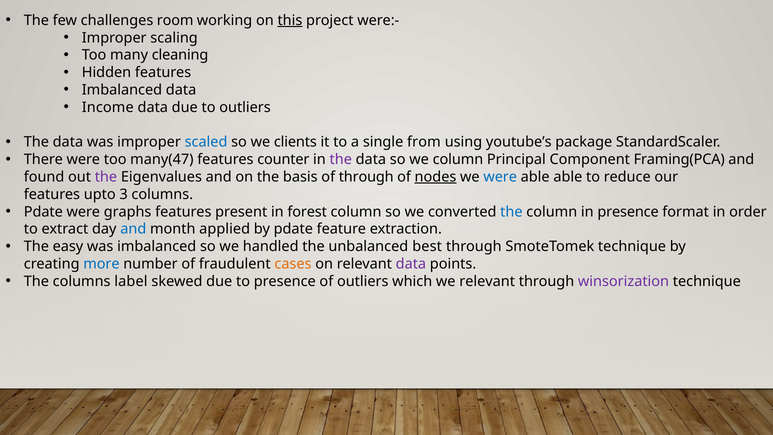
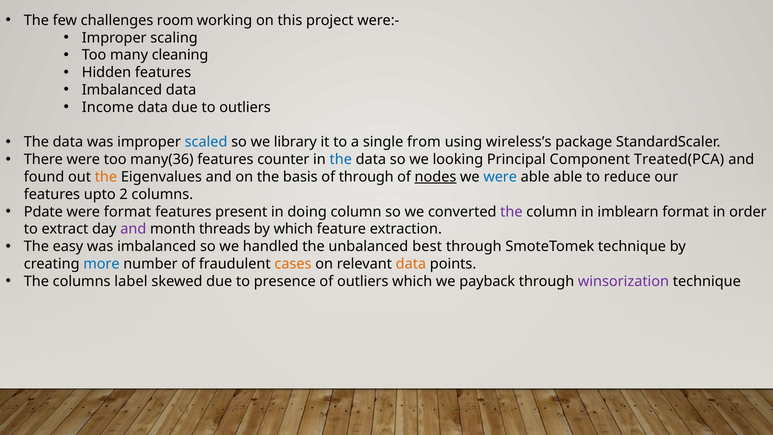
this underline: present -> none
clients: clients -> library
youtube’s: youtube’s -> wireless’s
many(47: many(47 -> many(36
the at (341, 159) colour: purple -> blue
we column: column -> looking
Framing(PCA: Framing(PCA -> Treated(PCA
the at (106, 177) colour: purple -> orange
3: 3 -> 2
were graphs: graphs -> format
forest: forest -> doing
the at (511, 212) colour: blue -> purple
in presence: presence -> imblearn
and at (133, 229) colour: blue -> purple
applied: applied -> threads
by pdate: pdate -> which
data at (411, 264) colour: purple -> orange
we relevant: relevant -> payback
